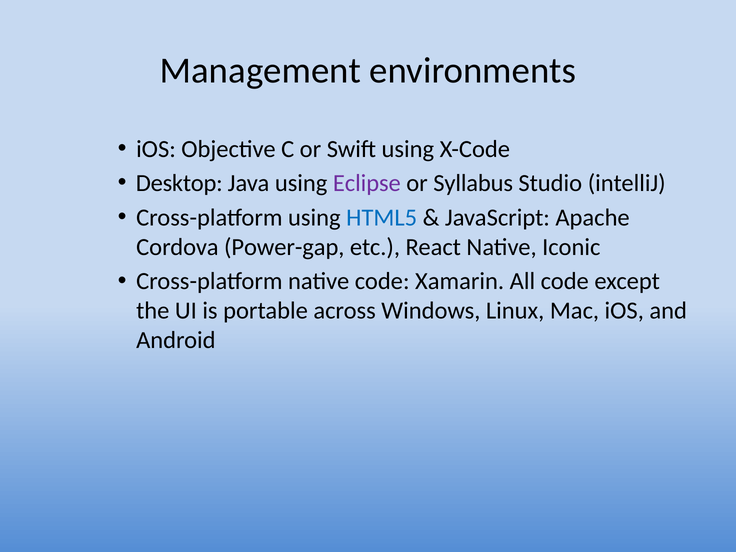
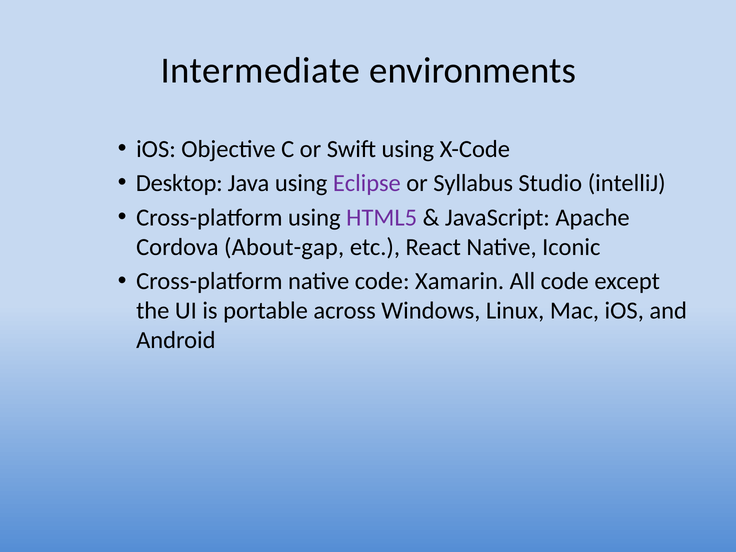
Management: Management -> Intermediate
HTML5 colour: blue -> purple
Power-gap: Power-gap -> About-gap
